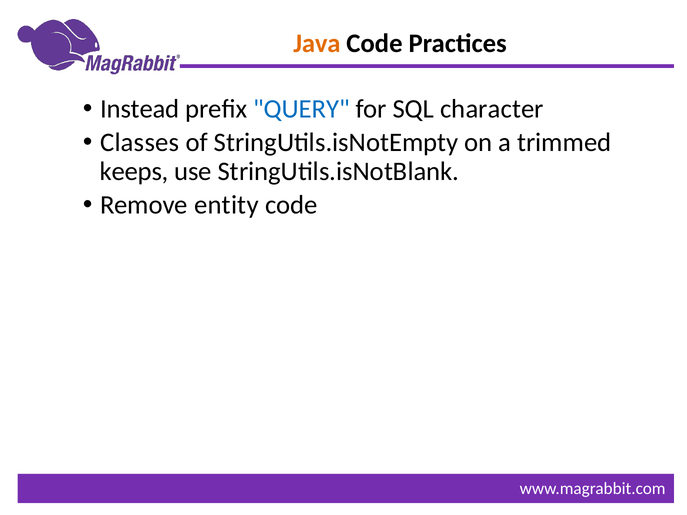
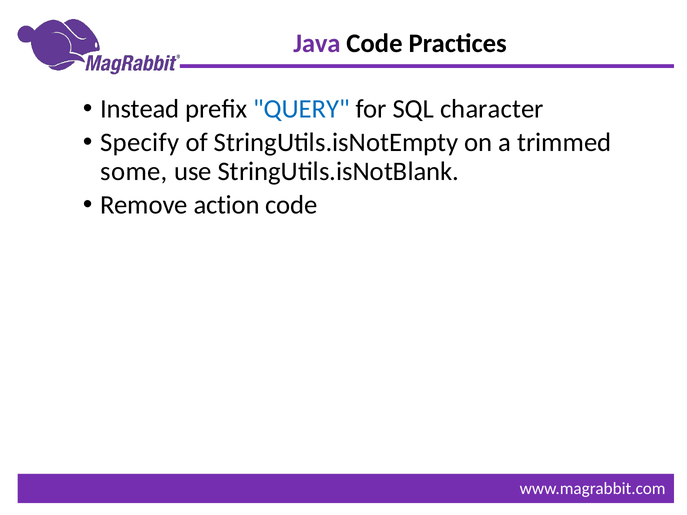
Java colour: orange -> purple
Classes: Classes -> Specify
keeps: keeps -> some
entity: entity -> action
